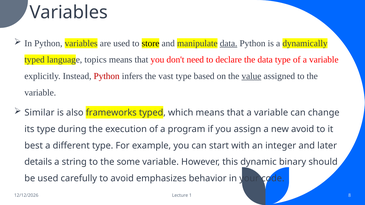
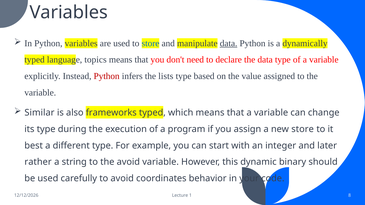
store at (151, 43) colour: black -> blue
vast: vast -> lists
value underline: present -> none
new avoid: avoid -> store
details: details -> rather
the some: some -> avoid
emphasizes: emphasizes -> coordinates
